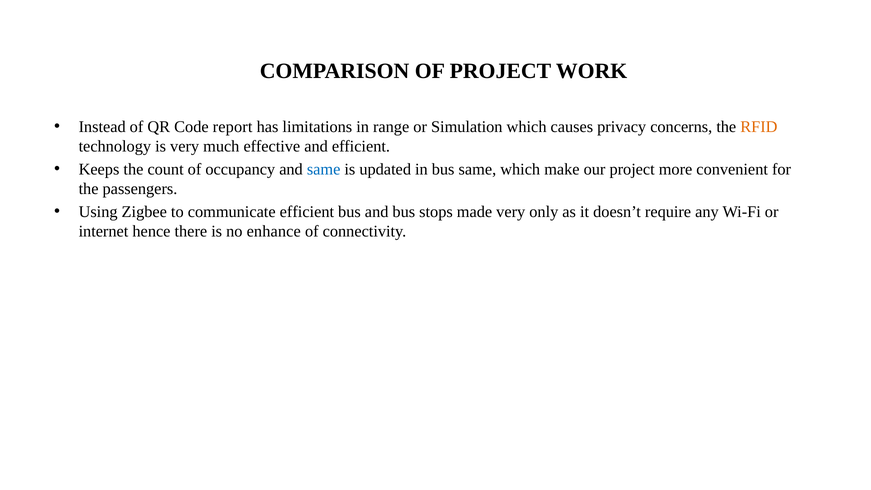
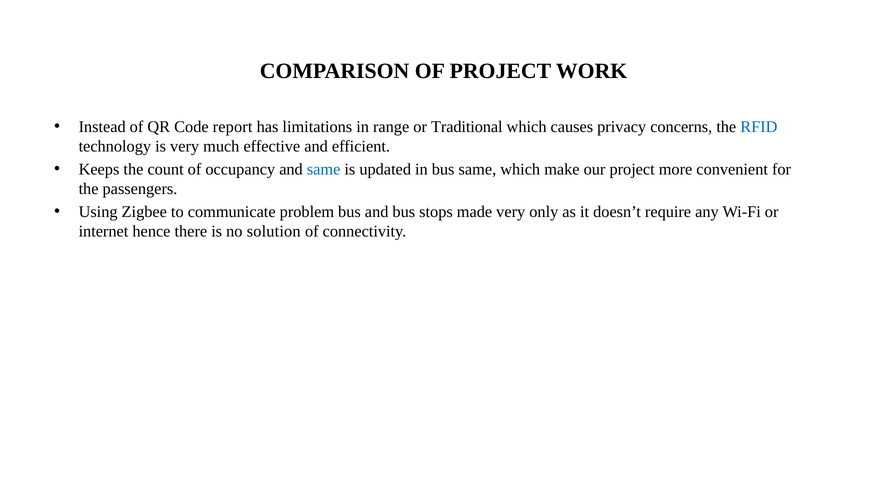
Simulation: Simulation -> Traditional
RFID colour: orange -> blue
communicate efficient: efficient -> problem
enhance: enhance -> solution
